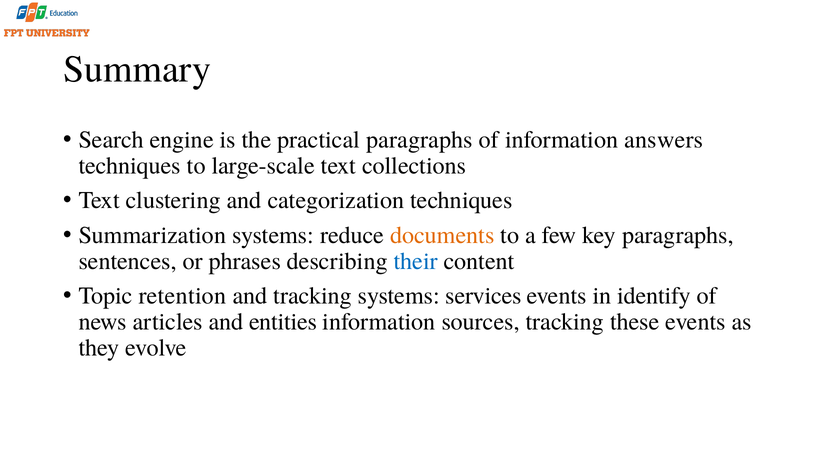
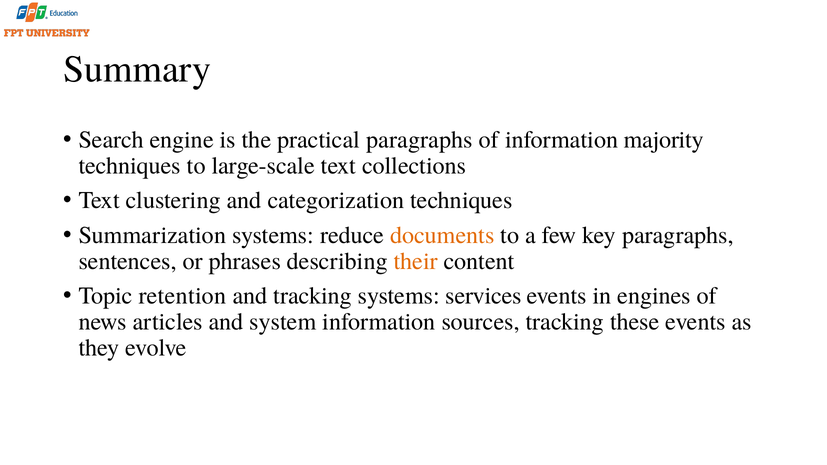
answers: answers -> majority
their colour: blue -> orange
identify: identify -> engines
entities: entities -> system
